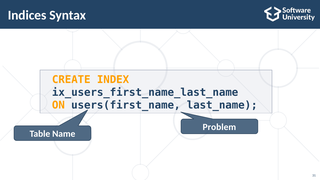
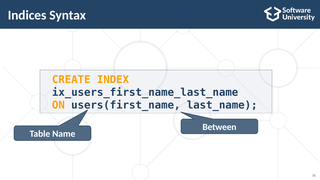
Problem: Problem -> Between
